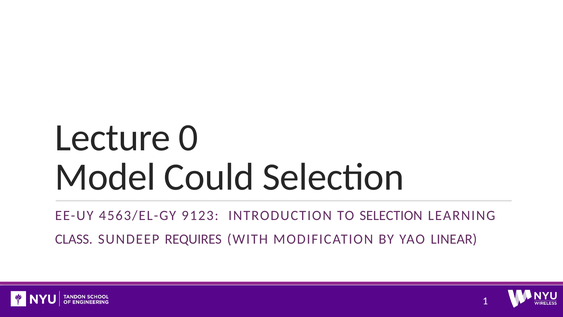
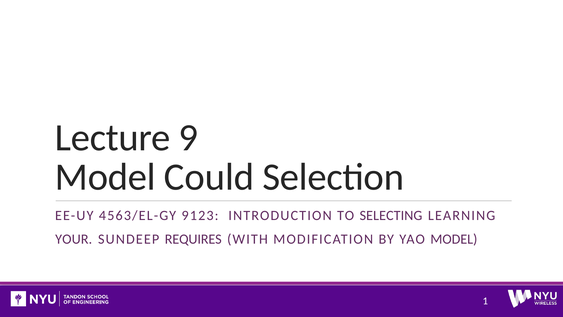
0: 0 -> 9
TO SELECTION: SELECTION -> SELECTING
CLASS: CLASS -> YOUR
YAO LINEAR: LINEAR -> MODEL
